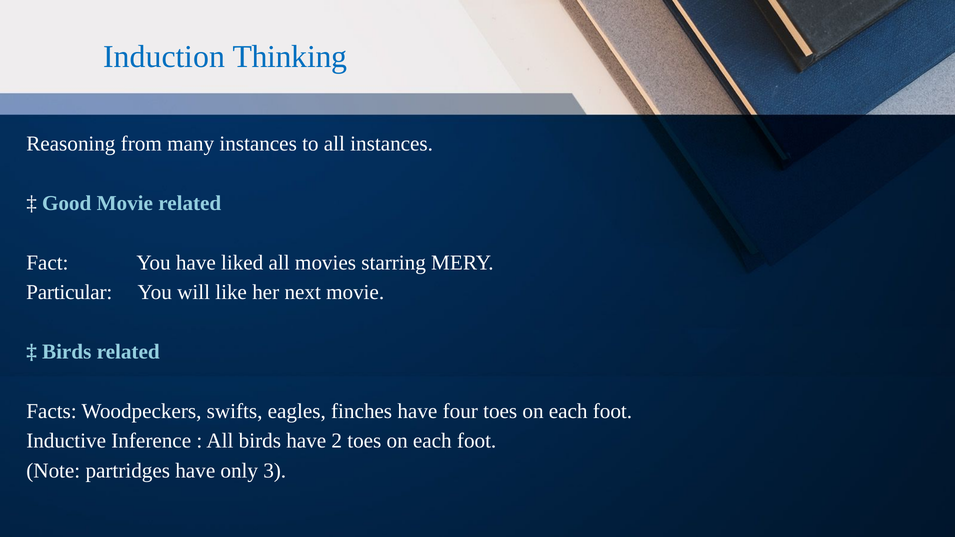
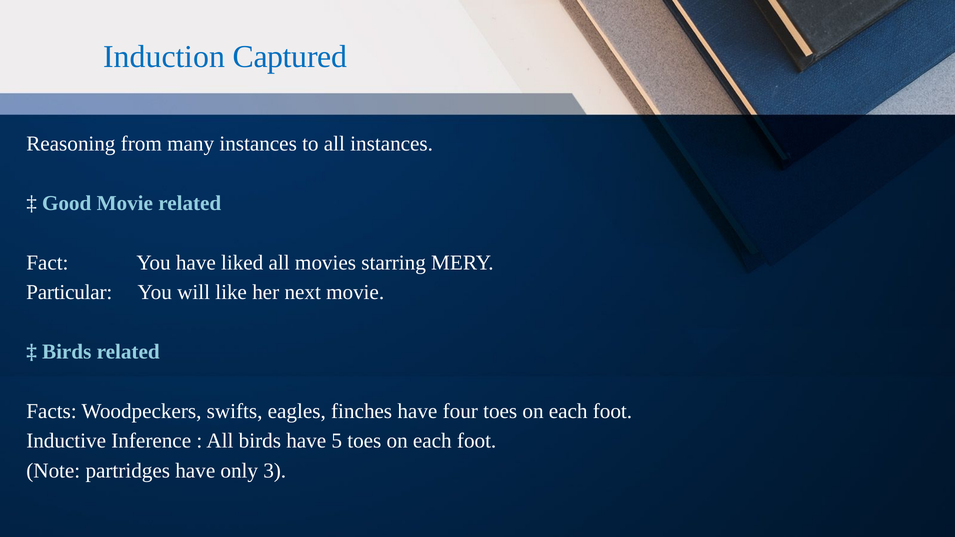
Thinking: Thinking -> Captured
2: 2 -> 5
